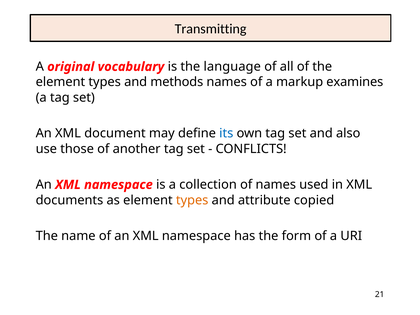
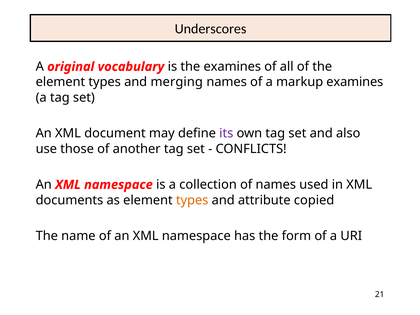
Transmitting: Transmitting -> Underscores
the language: language -> examines
methods: methods -> merging
its colour: blue -> purple
